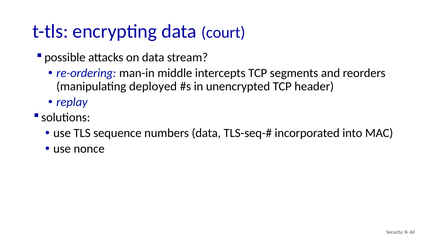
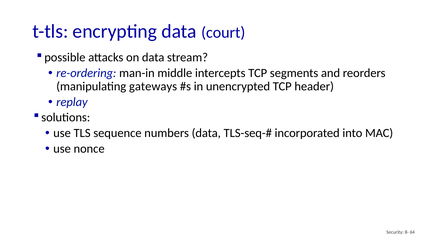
deployed: deployed -> gateways
